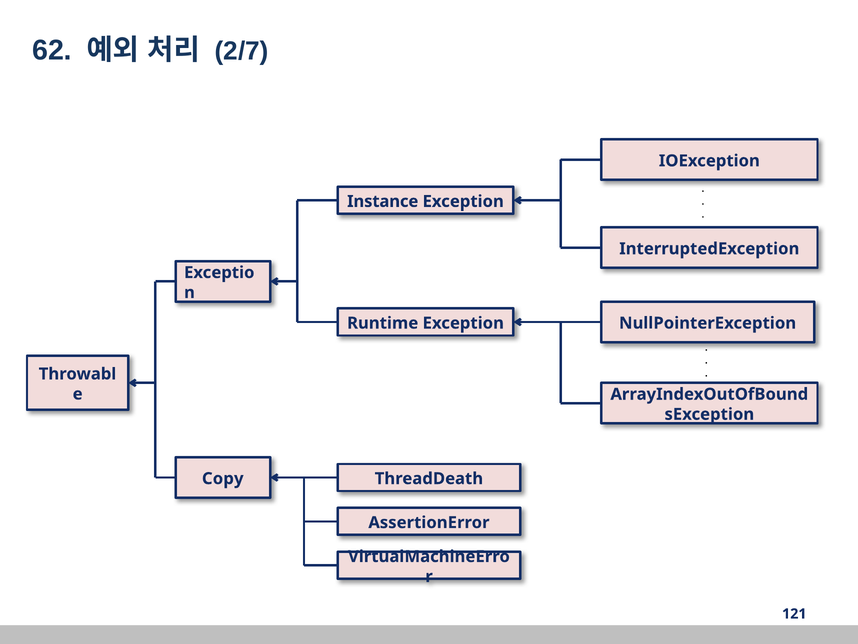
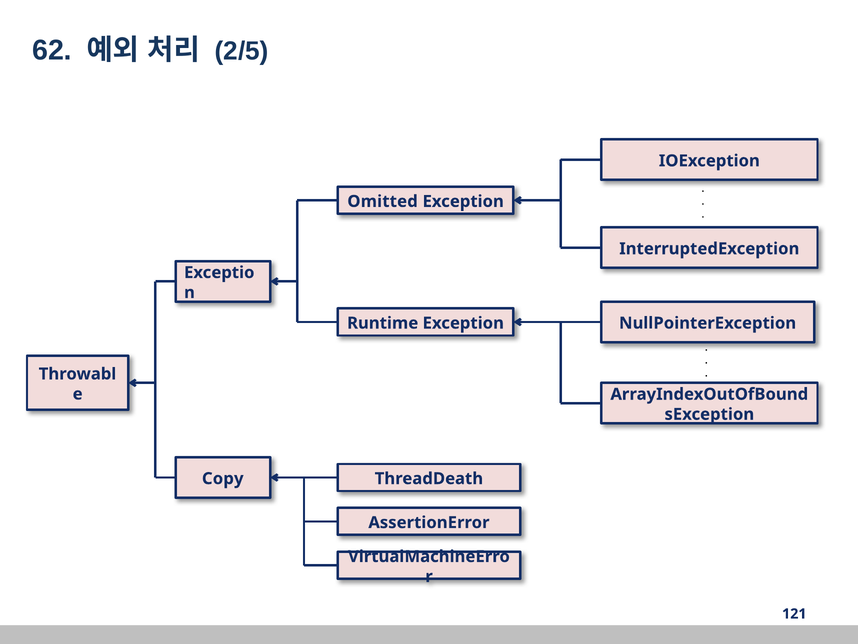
2/7: 2/7 -> 2/5
Instance: Instance -> Omitted
